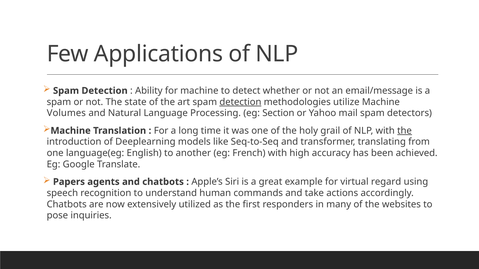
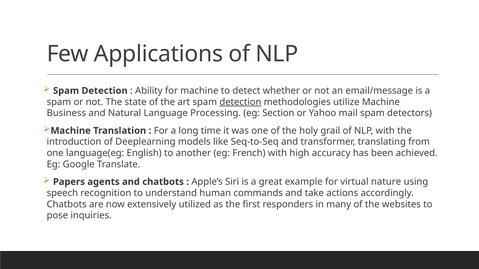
Volumes: Volumes -> Business
the at (405, 131) underline: present -> none
regard: regard -> nature
